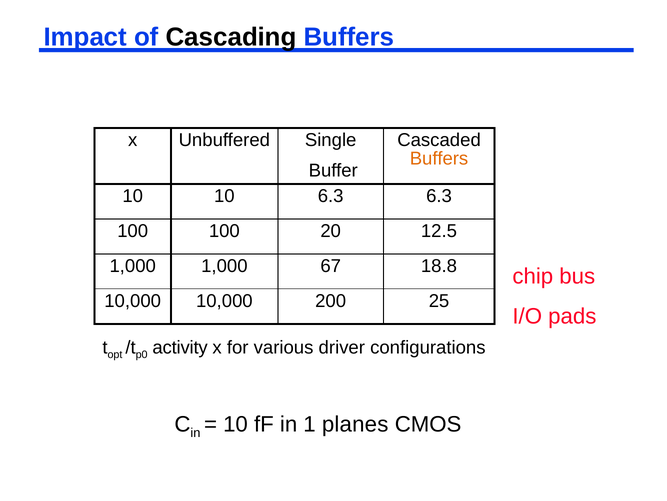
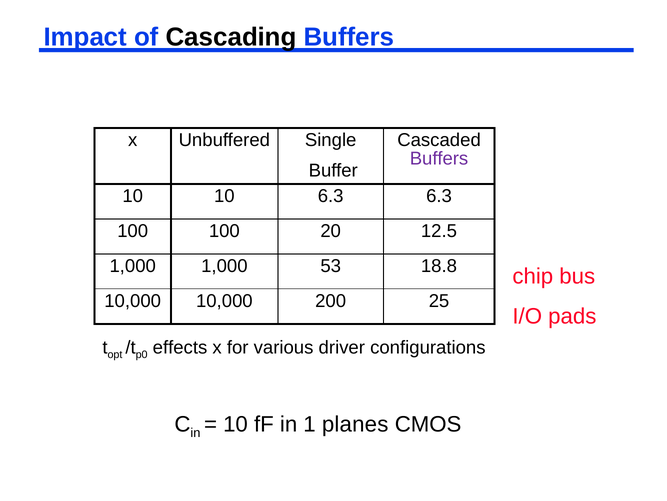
Buffers at (439, 159) colour: orange -> purple
67: 67 -> 53
activity: activity -> effects
